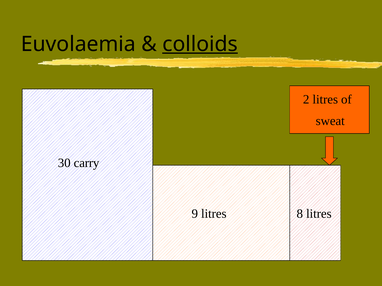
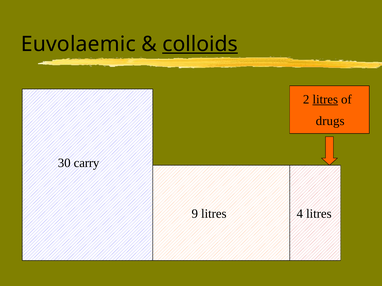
Euvolaemia: Euvolaemia -> Euvolaemic
litres at (325, 100) underline: none -> present
sweat: sweat -> drugs
8: 8 -> 4
